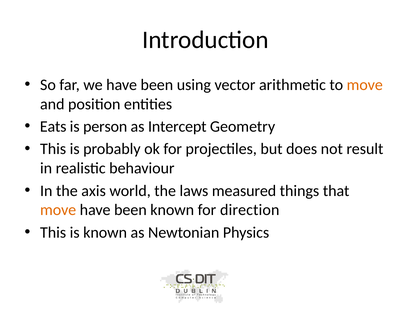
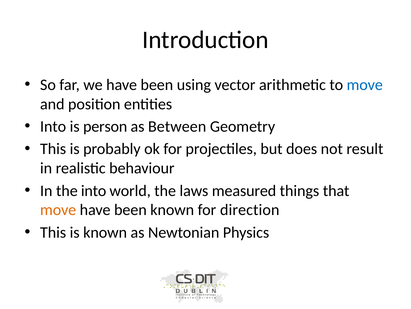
move at (365, 85) colour: orange -> blue
Eats at (53, 126): Eats -> Into
Intercept: Intercept -> Between
the axis: axis -> into
